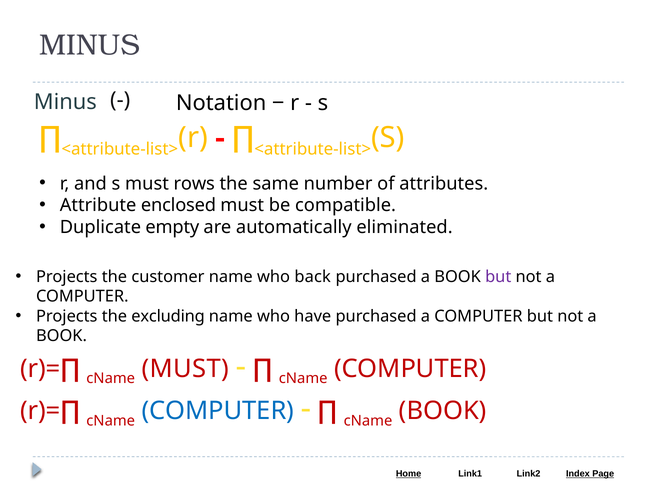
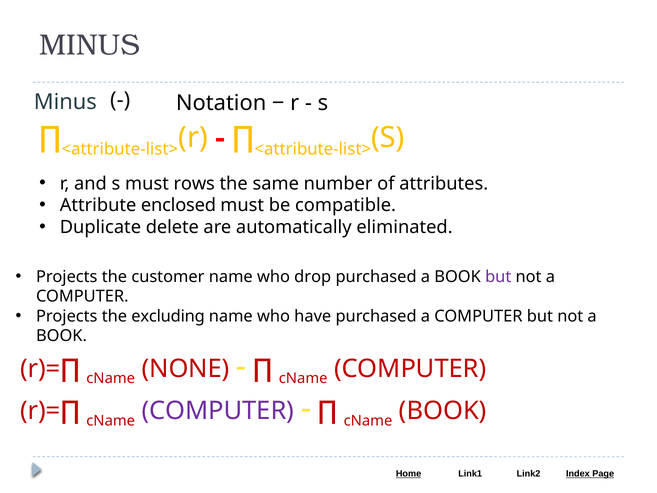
empty: empty -> delete
back: back -> drop
cName MUST: MUST -> NONE
COMPUTER at (218, 411) colour: blue -> purple
